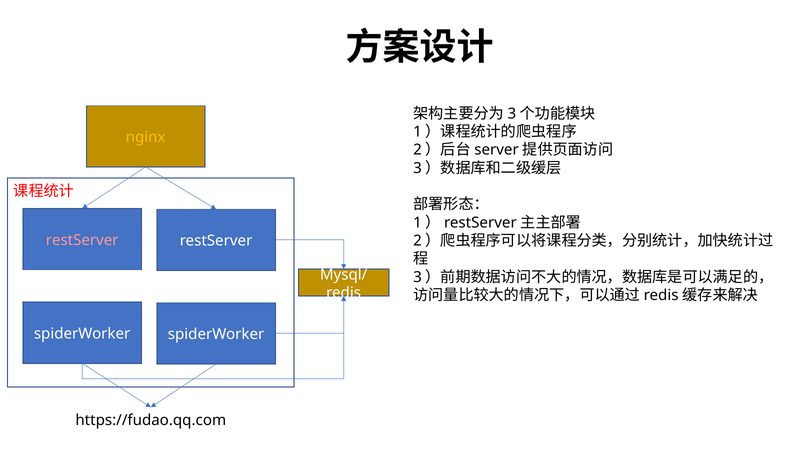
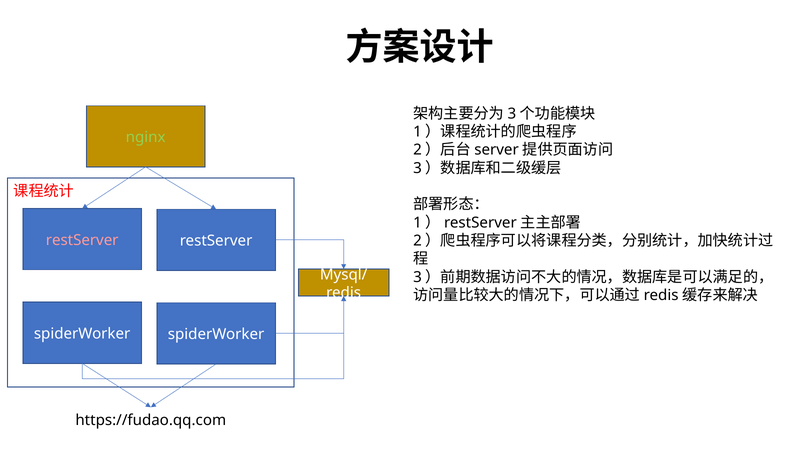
nginx colour: yellow -> light green
